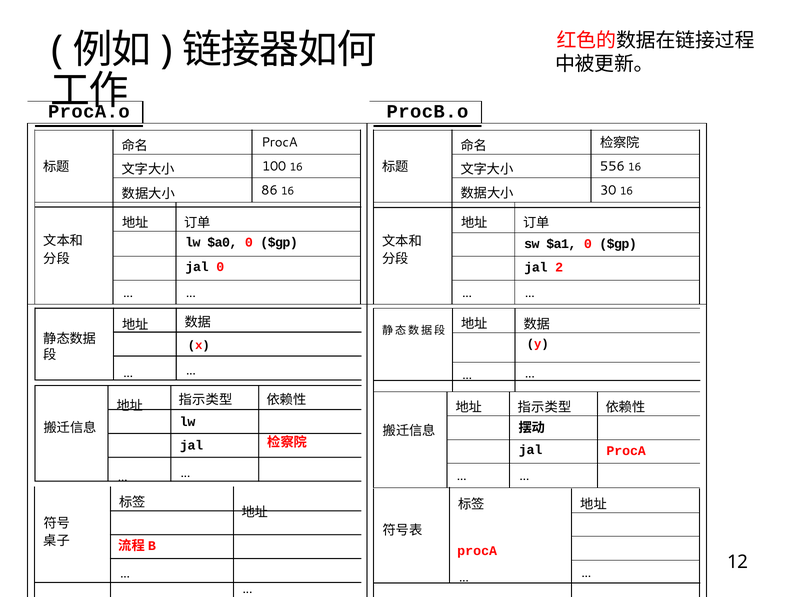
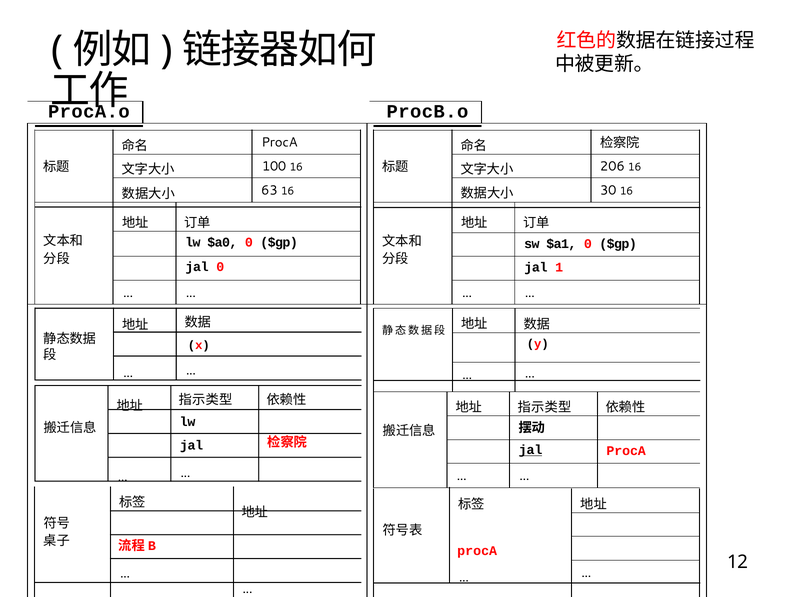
556: 556 -> 206
86: 86 -> 63
2: 2 -> 1
jal at (531, 451) underline: none -> present
